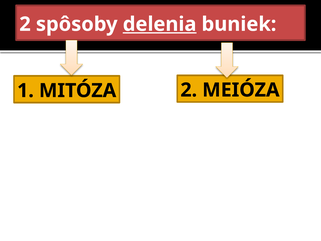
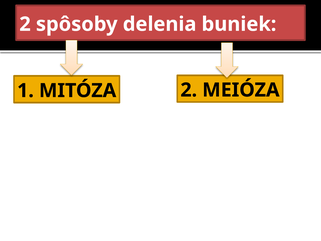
delenia underline: present -> none
